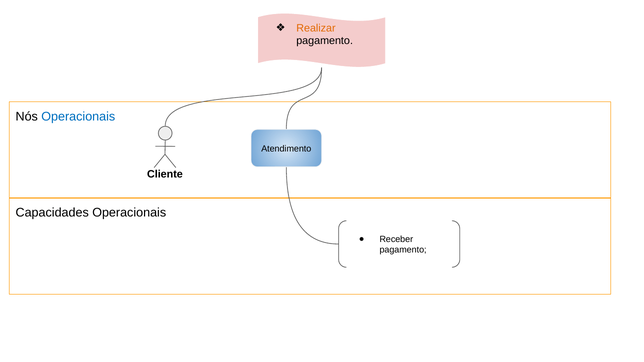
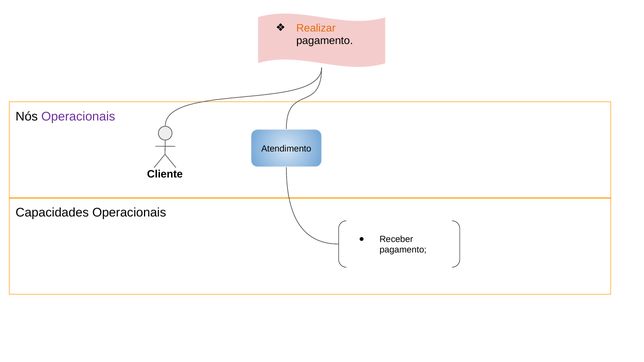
Operacionais at (78, 117) colour: blue -> purple
